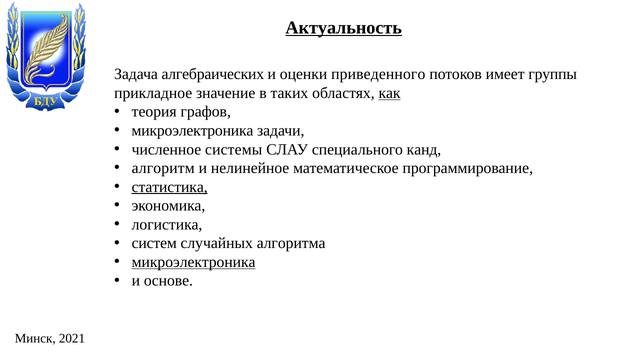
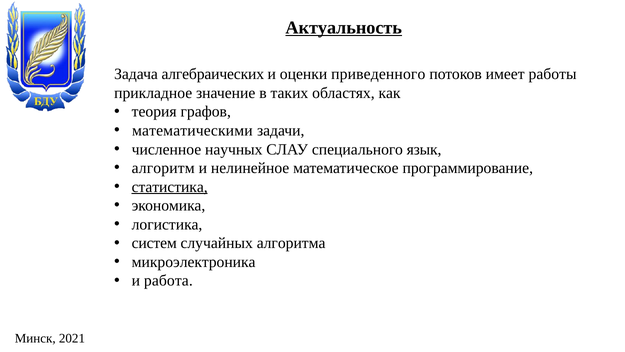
группы: группы -> работы
как underline: present -> none
микроэлектроника at (193, 130): микроэлектроника -> математическими
системы: системы -> научных
канд: канд -> язык
микроэлектроника at (194, 262) underline: present -> none
основе: основе -> работа
